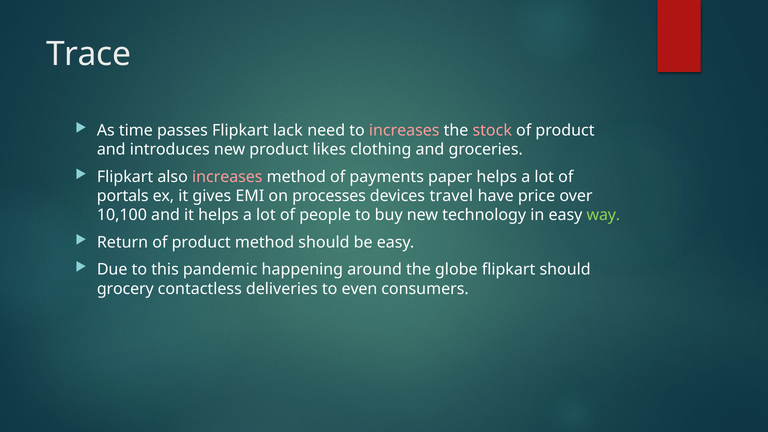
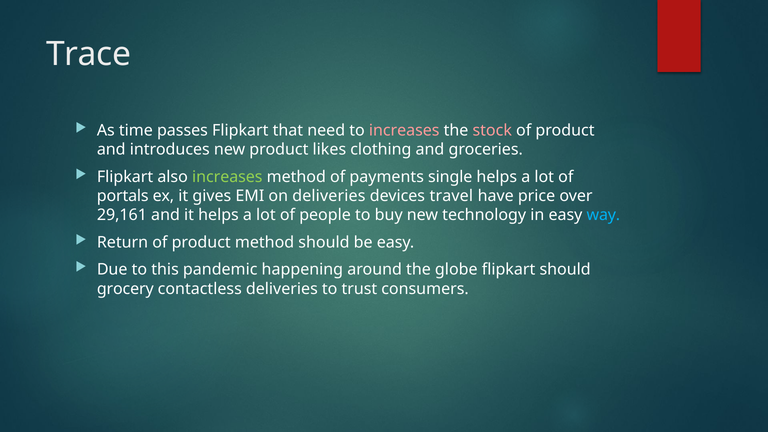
lack: lack -> that
increases at (227, 177) colour: pink -> light green
paper: paper -> single
on processes: processes -> deliveries
10,100: 10,100 -> 29,161
way colour: light green -> light blue
even: even -> trust
